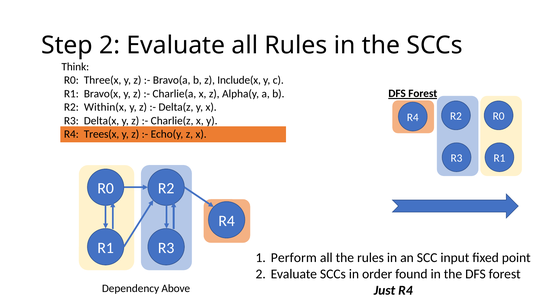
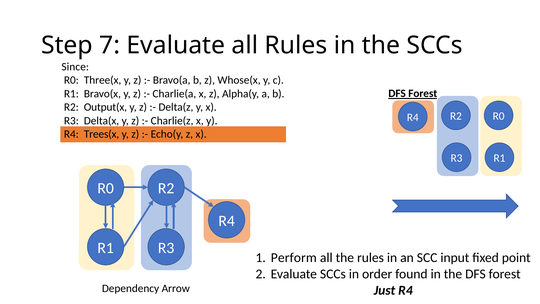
Step 2: 2 -> 7
Think: Think -> Since
Include(x: Include(x -> Whose(x
Within(x: Within(x -> Output(x
Above: Above -> Arrow
